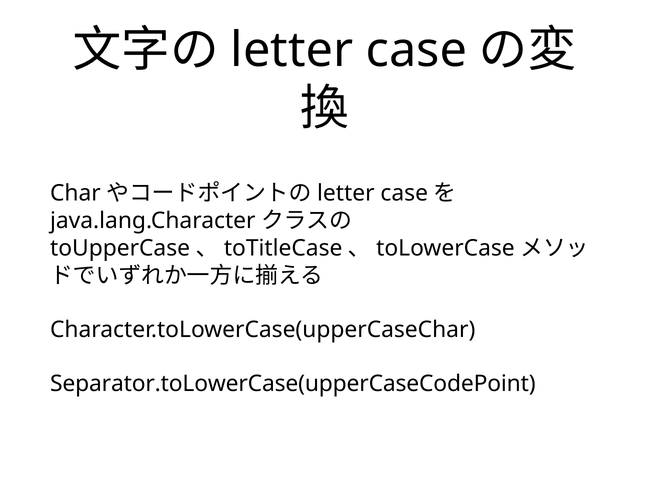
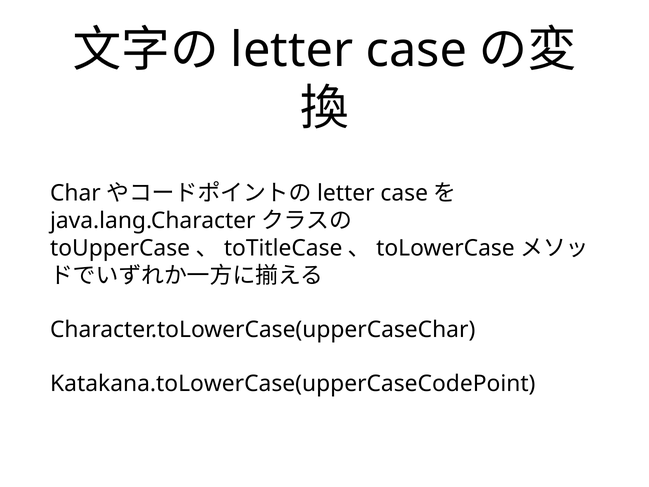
Separator.toLowerCase(upperCaseCodePoint: Separator.toLowerCase(upperCaseCodePoint -> Katakana.toLowerCase(upperCaseCodePoint
